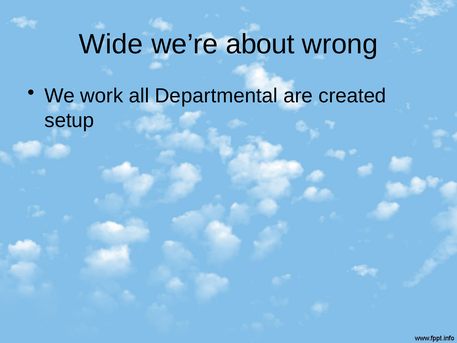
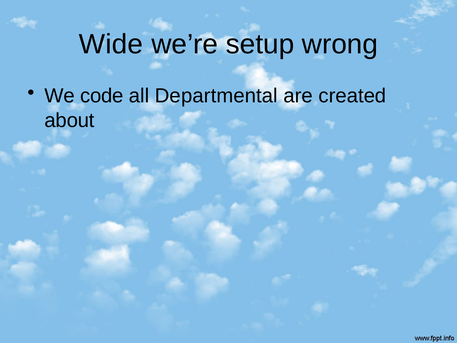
about: about -> setup
work: work -> code
setup: setup -> about
